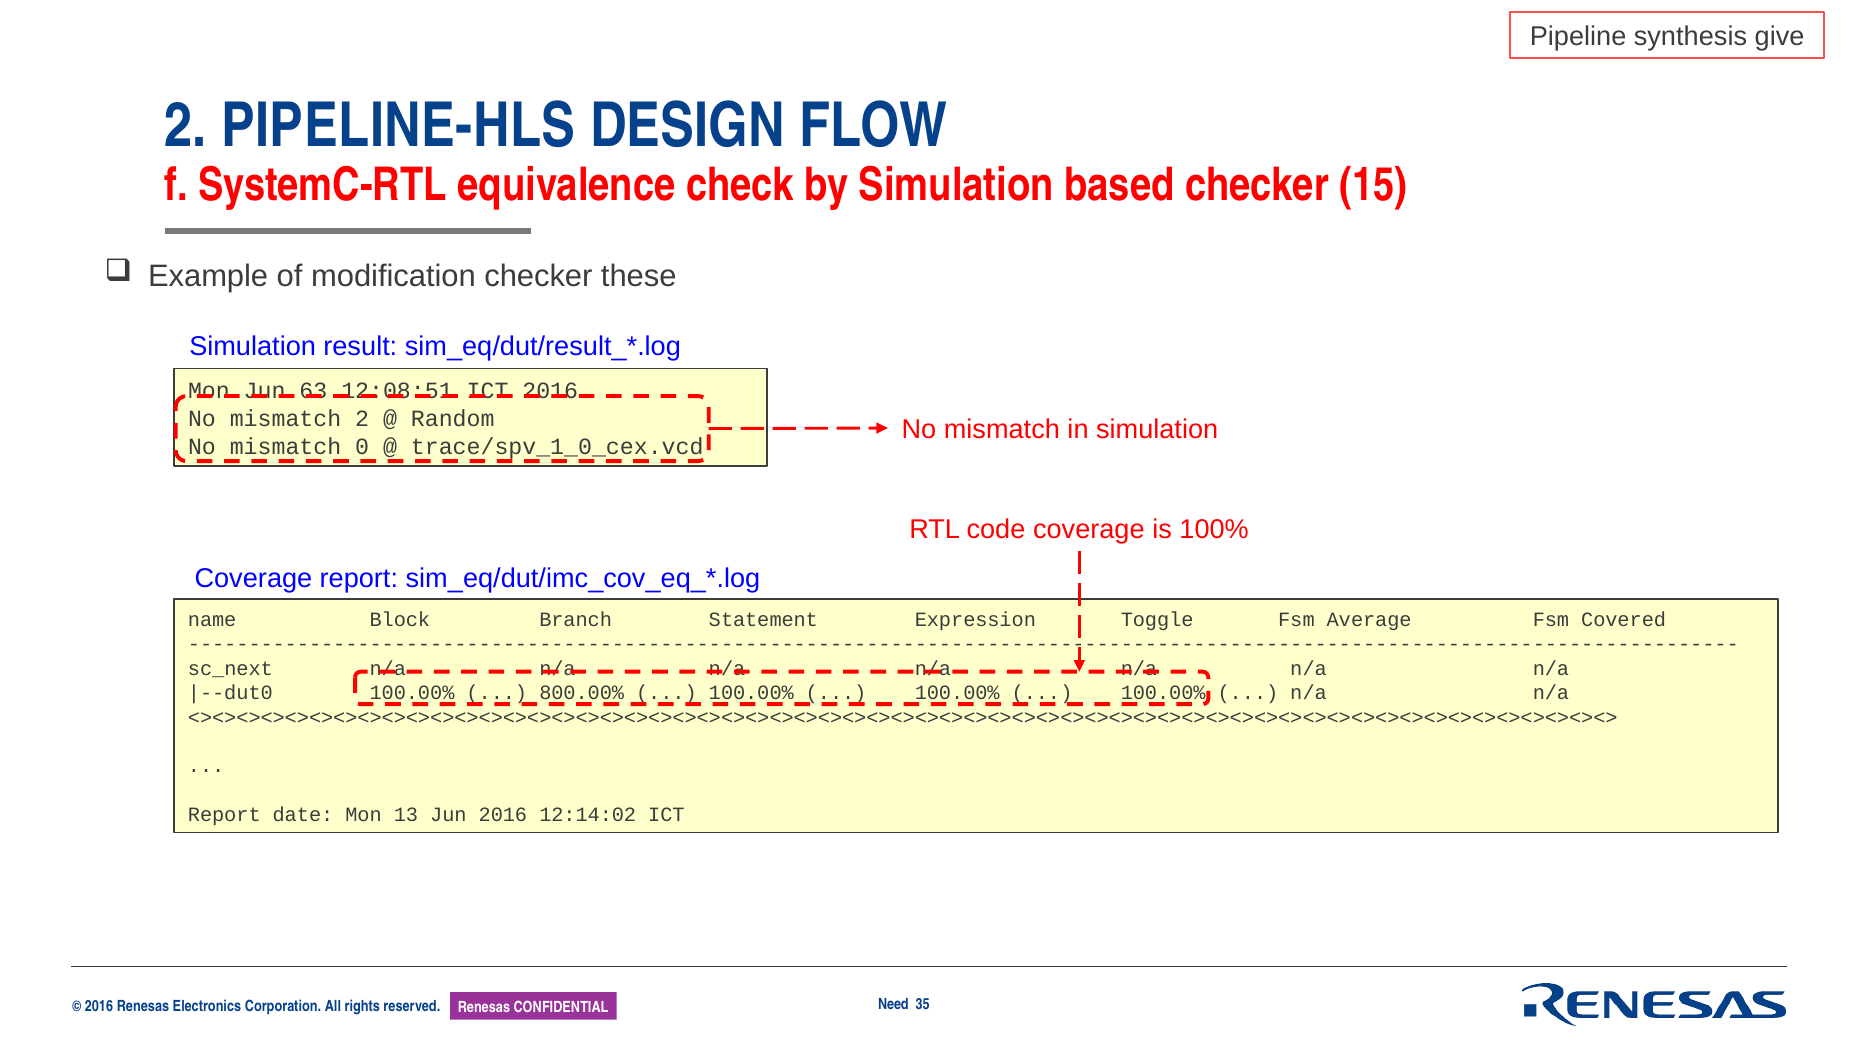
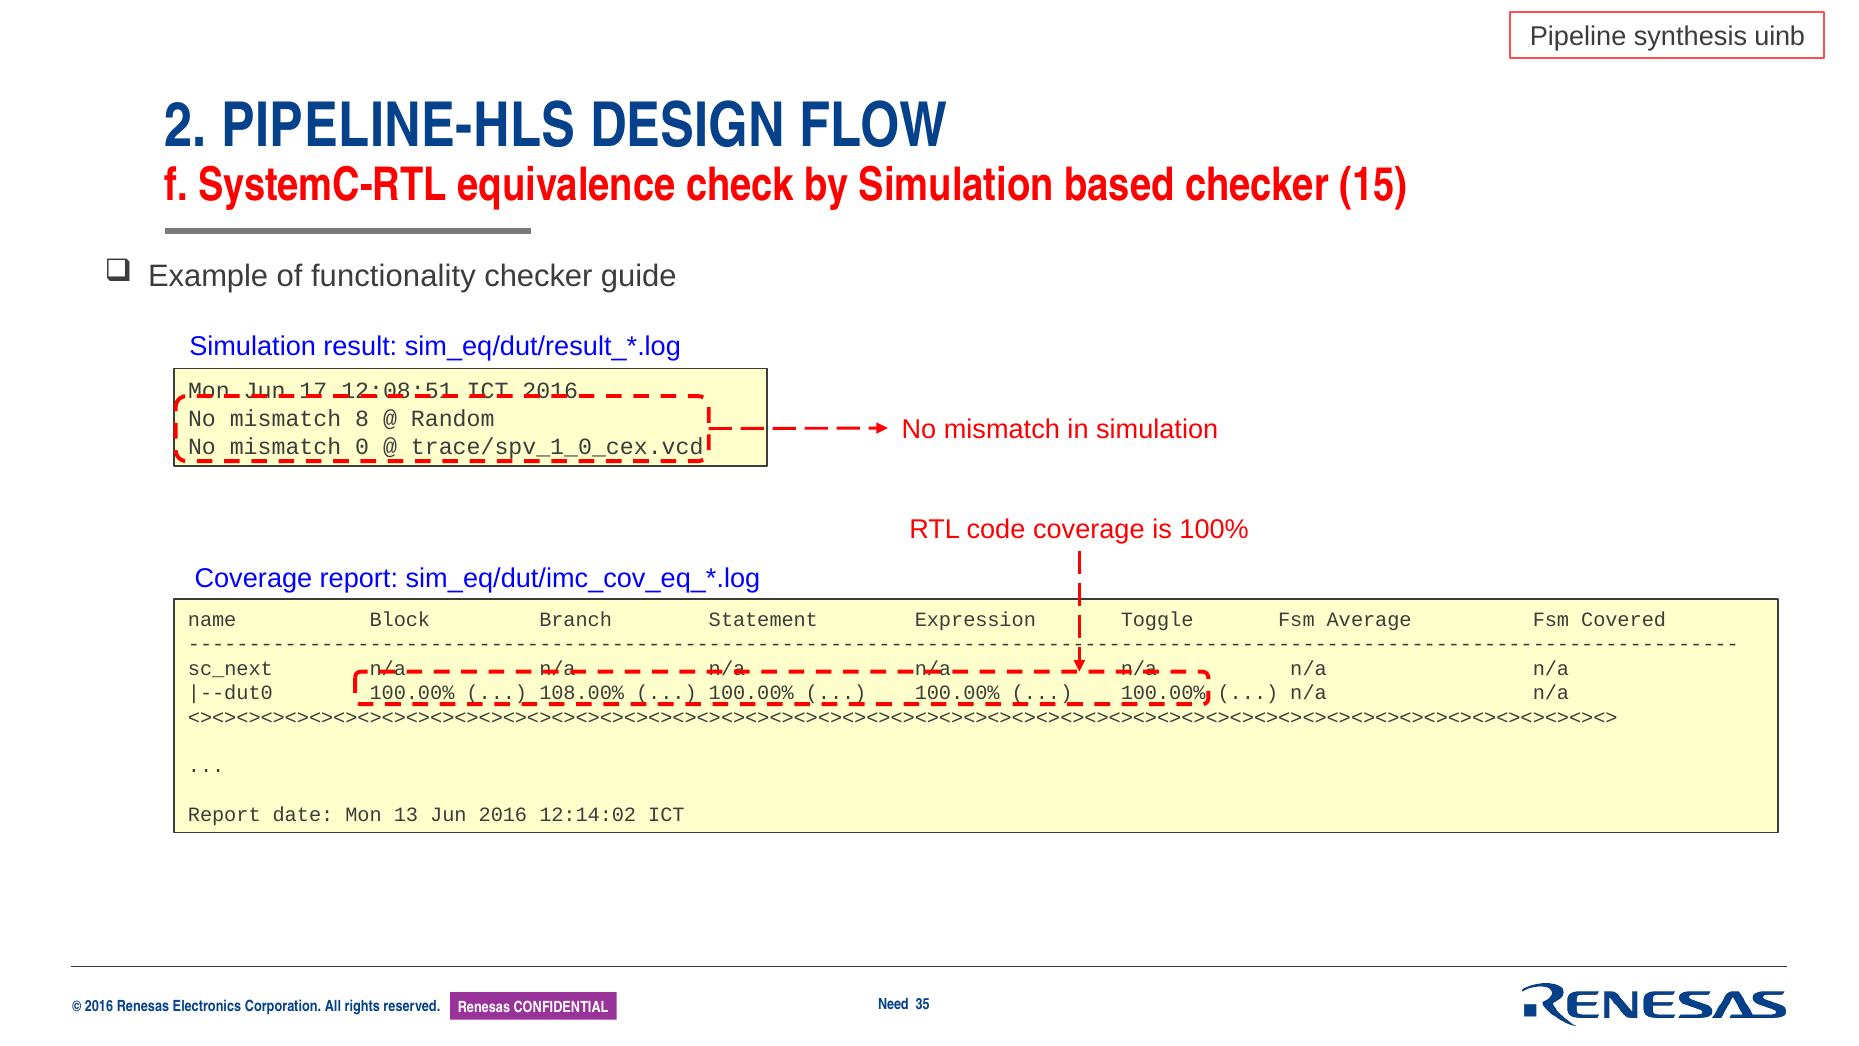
give: give -> uinb
modification: modification -> functionality
these: these -> guide
63: 63 -> 17
mismatch 2: 2 -> 8
800.00%: 800.00% -> 108.00%
